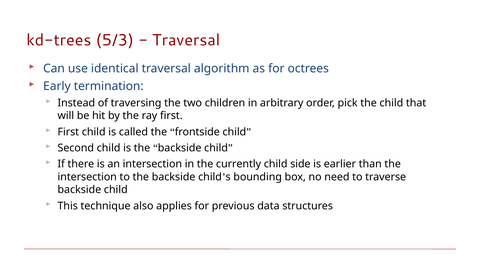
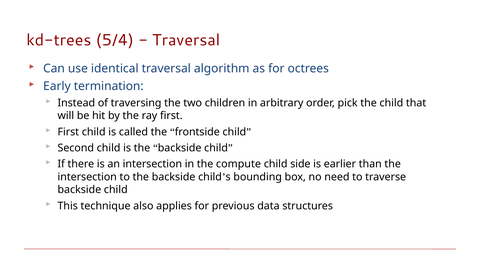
5/3: 5/3 -> 5/4
currently: currently -> compute
